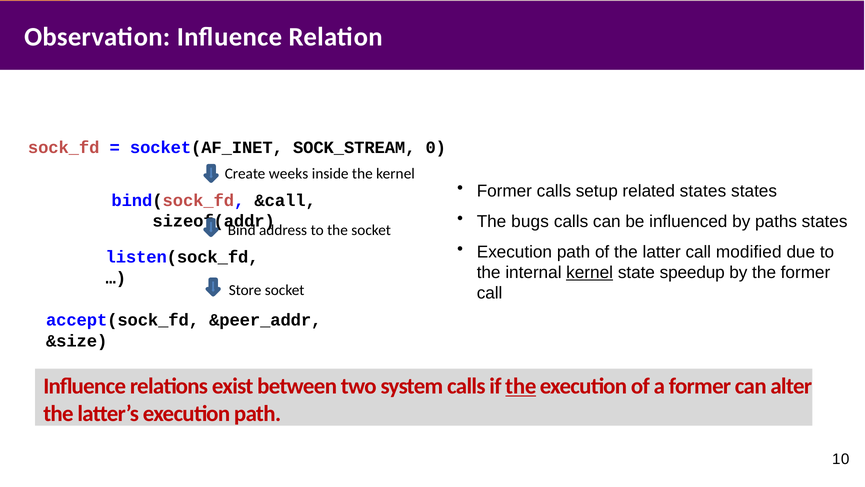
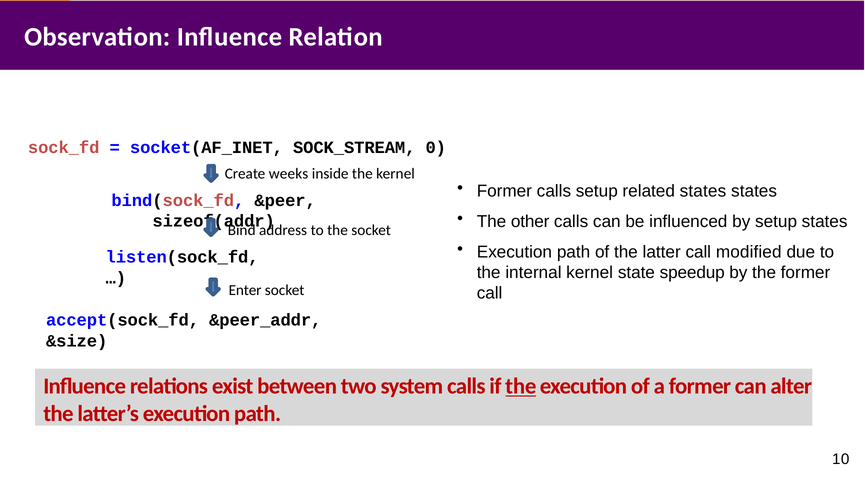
&call: &call -> &peer
bugs: bugs -> other
by paths: paths -> setup
kernel at (590, 273) underline: present -> none
Store: Store -> Enter
